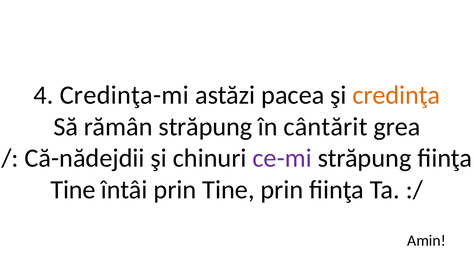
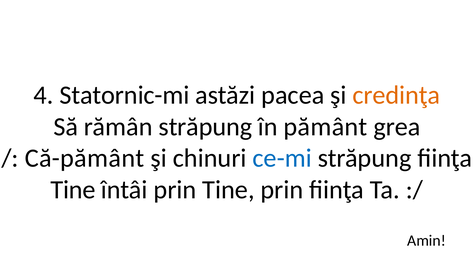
Credinţa-mi: Credinţa-mi -> Statornic-mi
cântărit: cântărit -> pământ
Că-nădejdii: Că-nădejdii -> Că-pământ
ce-mi colour: purple -> blue
